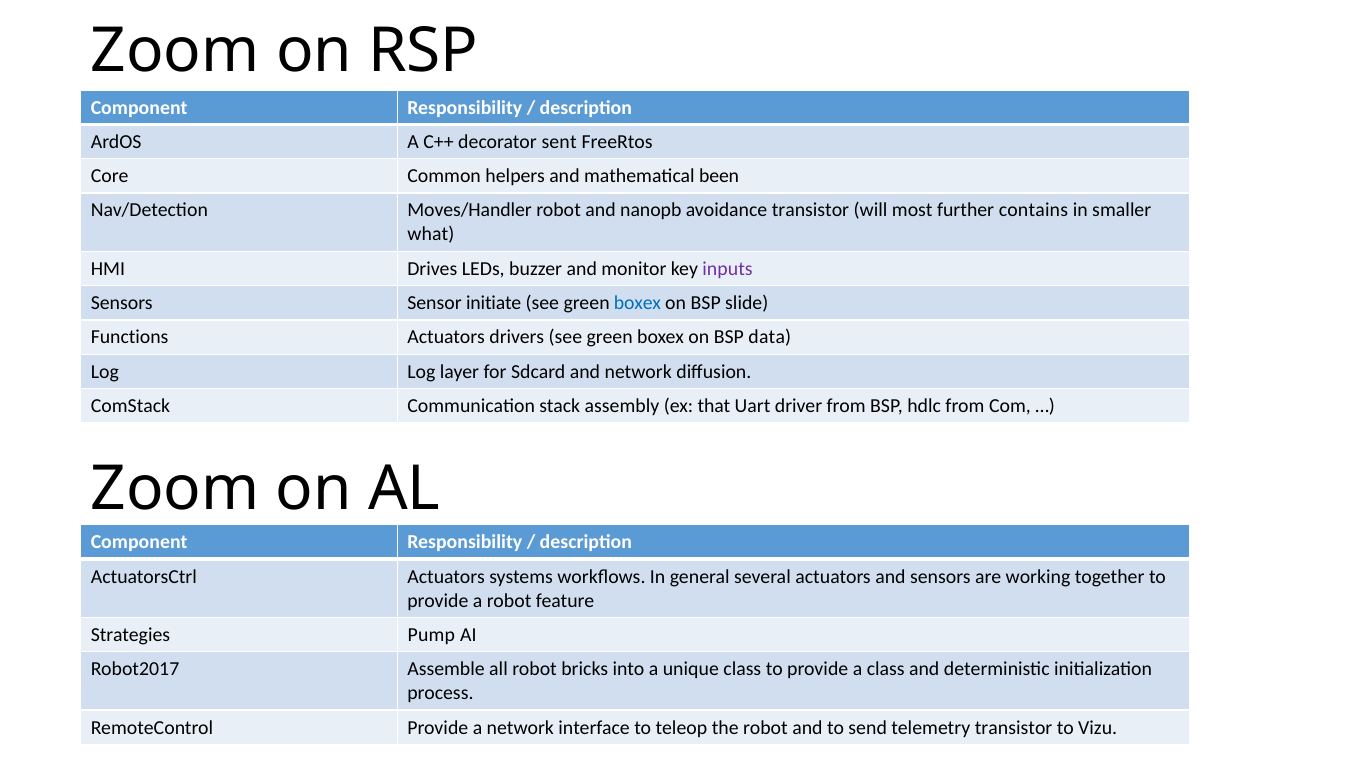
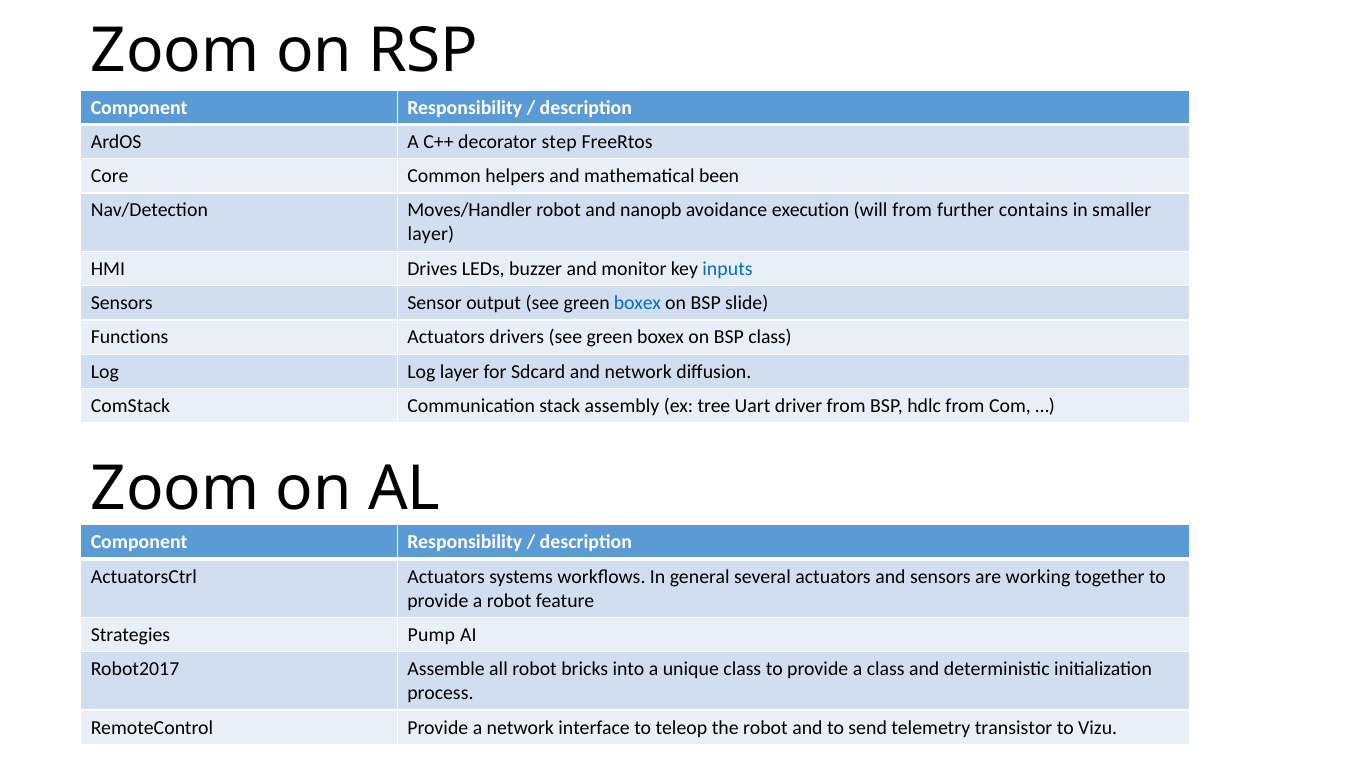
sent: sent -> step
avoidance transistor: transistor -> execution
will most: most -> from
what at (431, 235): what -> layer
inputs colour: purple -> blue
initiate: initiate -> output
BSP data: data -> class
that: that -> tree
